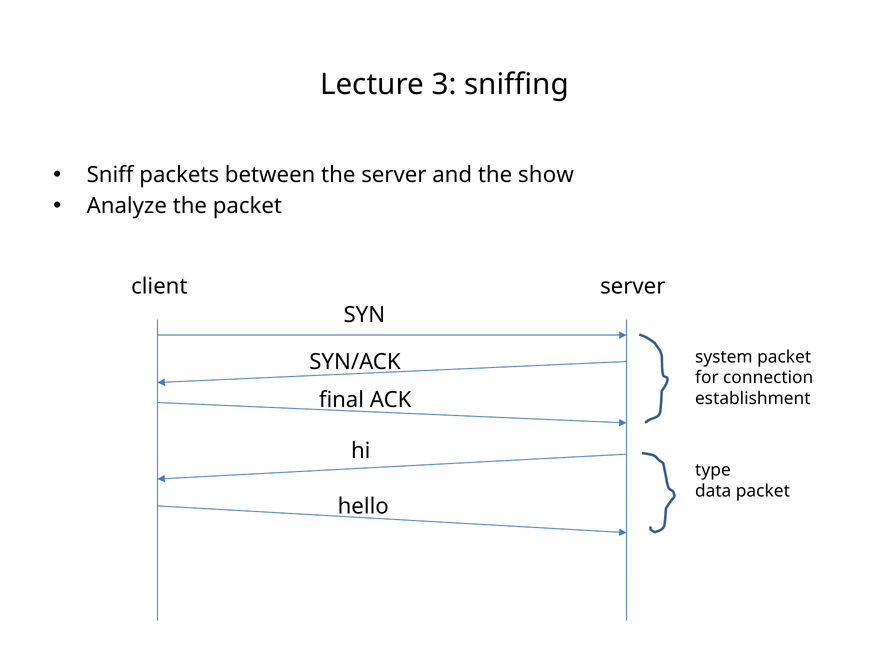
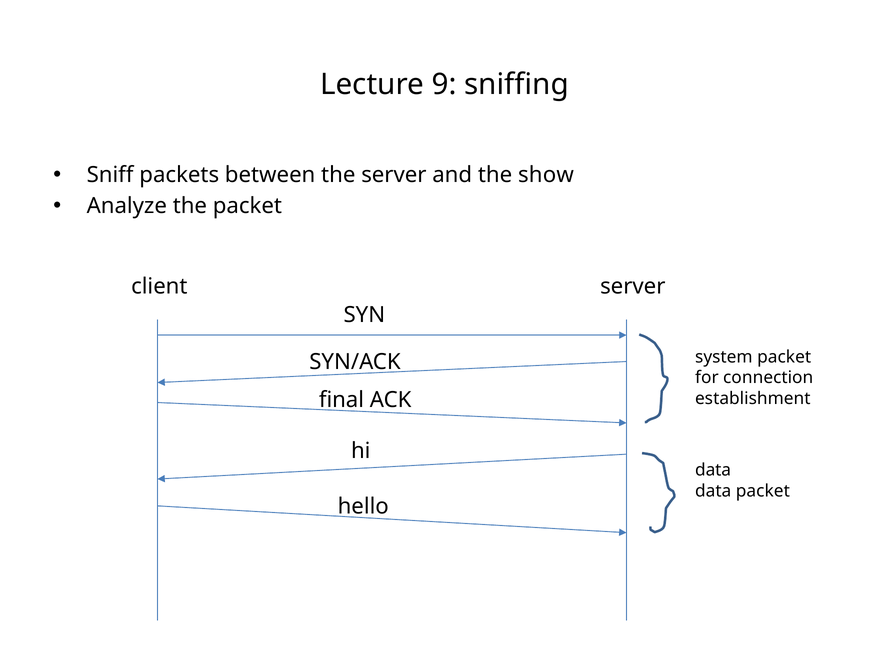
3: 3 -> 9
type at (713, 470): type -> data
